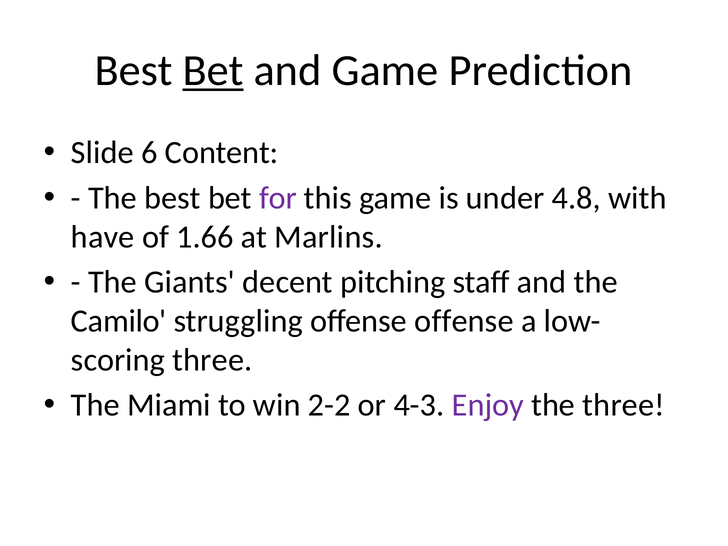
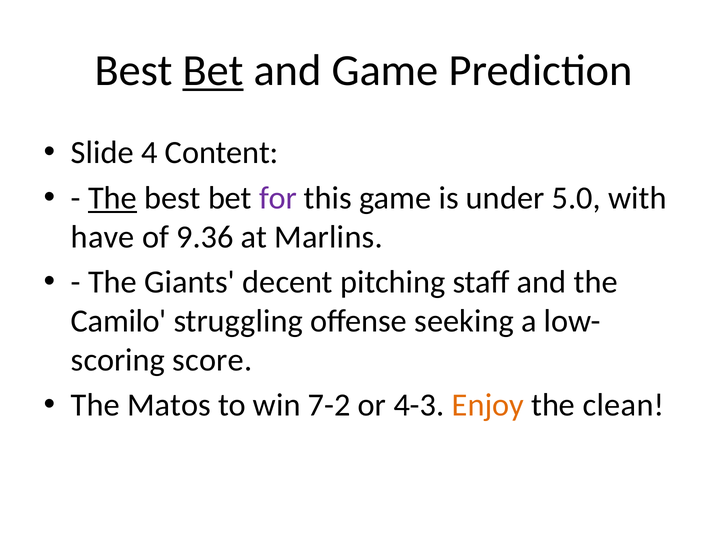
6: 6 -> 4
The at (113, 198) underline: none -> present
4.8: 4.8 -> 5.0
1.66: 1.66 -> 9.36
offense offense: offense -> seeking
three at (212, 360): three -> score
Miami: Miami -> Matos
2-2: 2-2 -> 7-2
Enjoy colour: purple -> orange
the three: three -> clean
